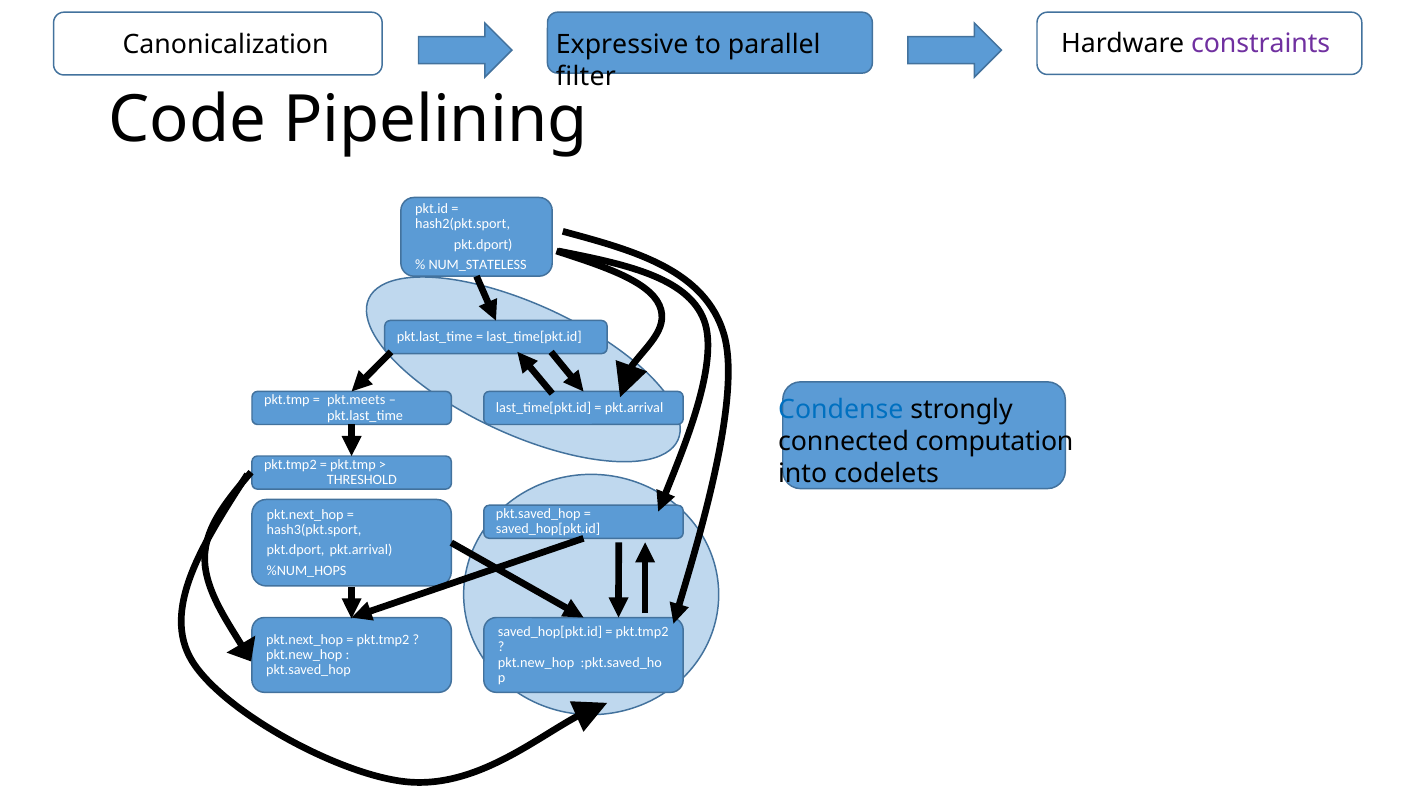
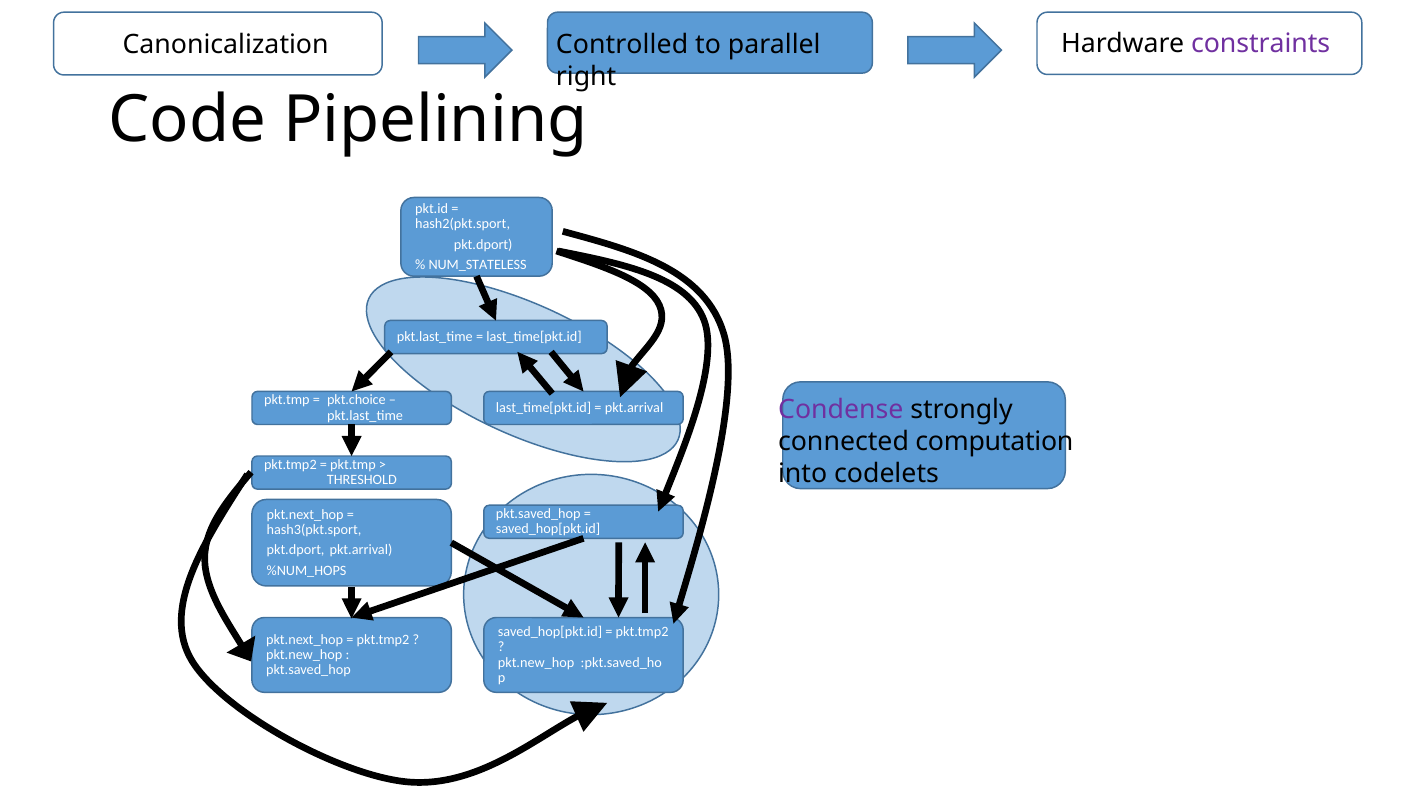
Expressive: Expressive -> Controlled
filter: filter -> right
pkt.meets: pkt.meets -> pkt.choice
Condense colour: blue -> purple
